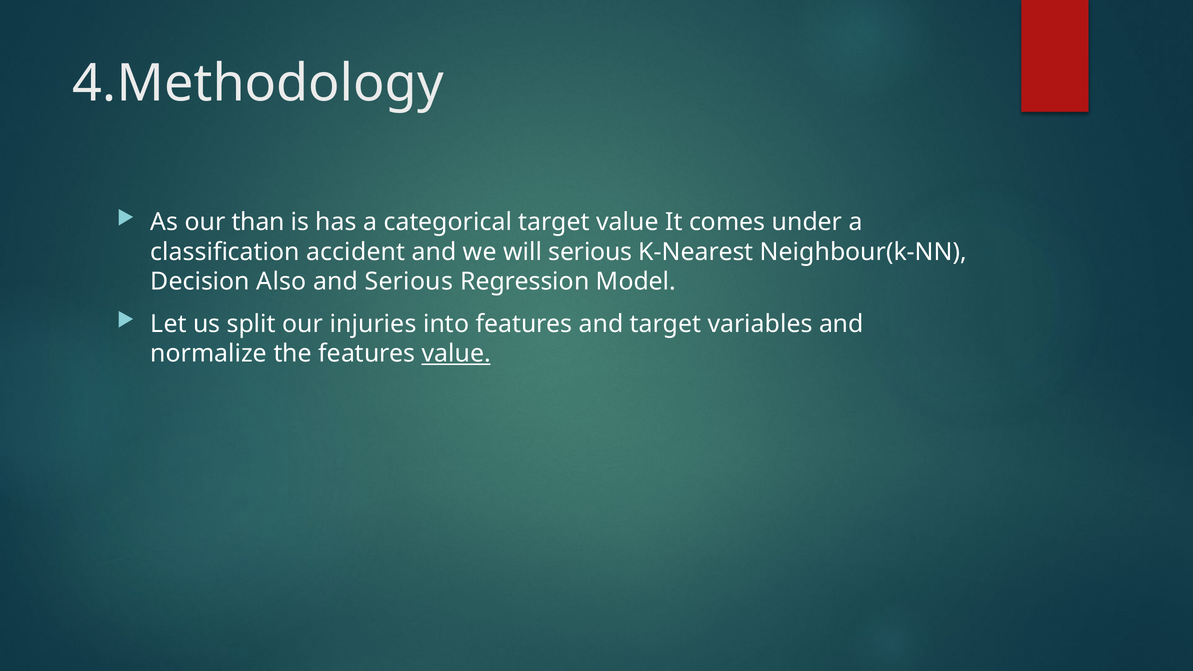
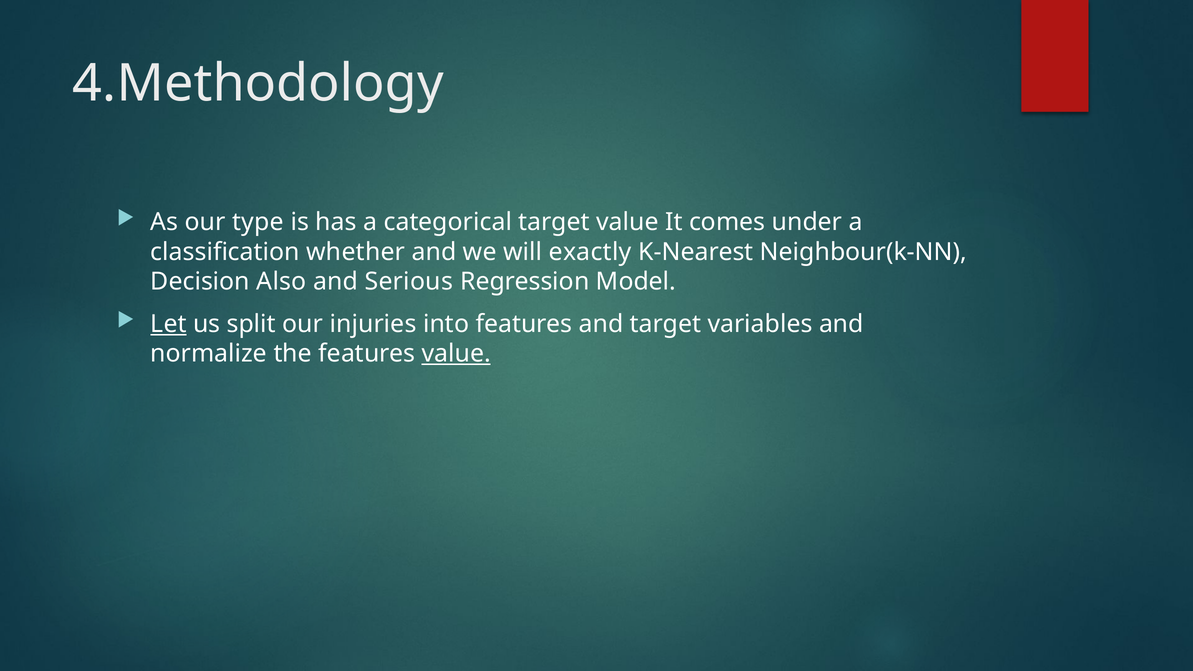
than: than -> type
accident: accident -> whether
will serious: serious -> exactly
Let underline: none -> present
